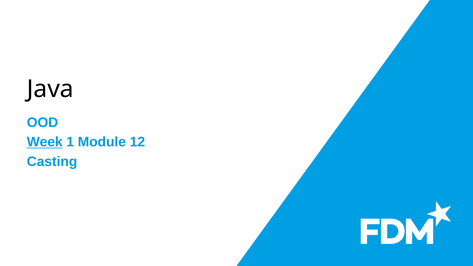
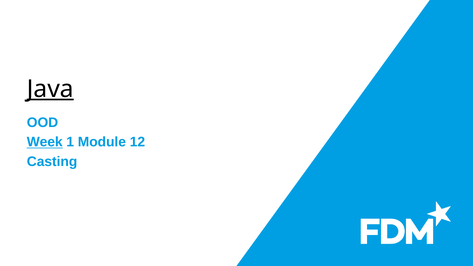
Java underline: none -> present
